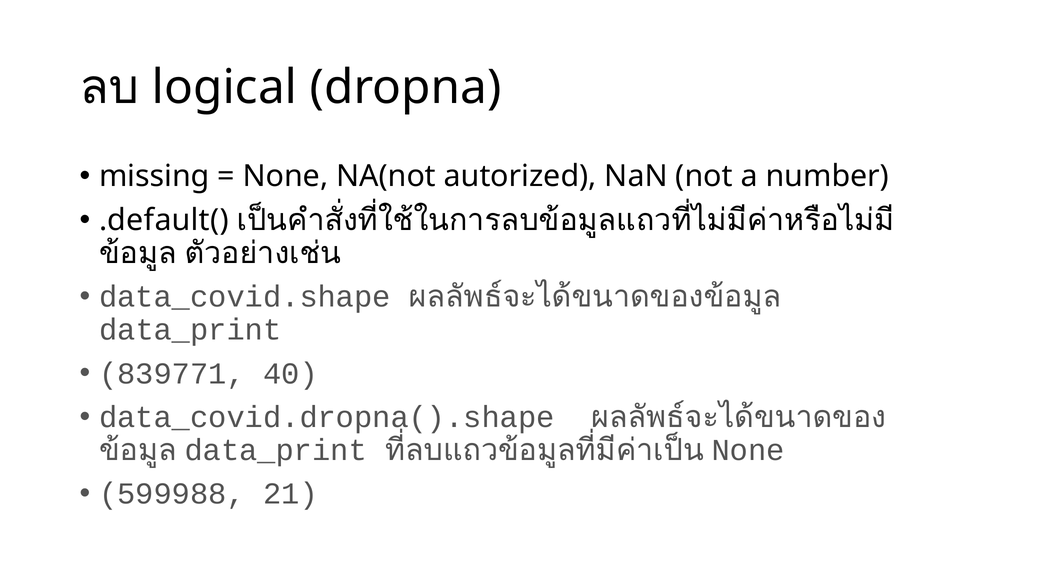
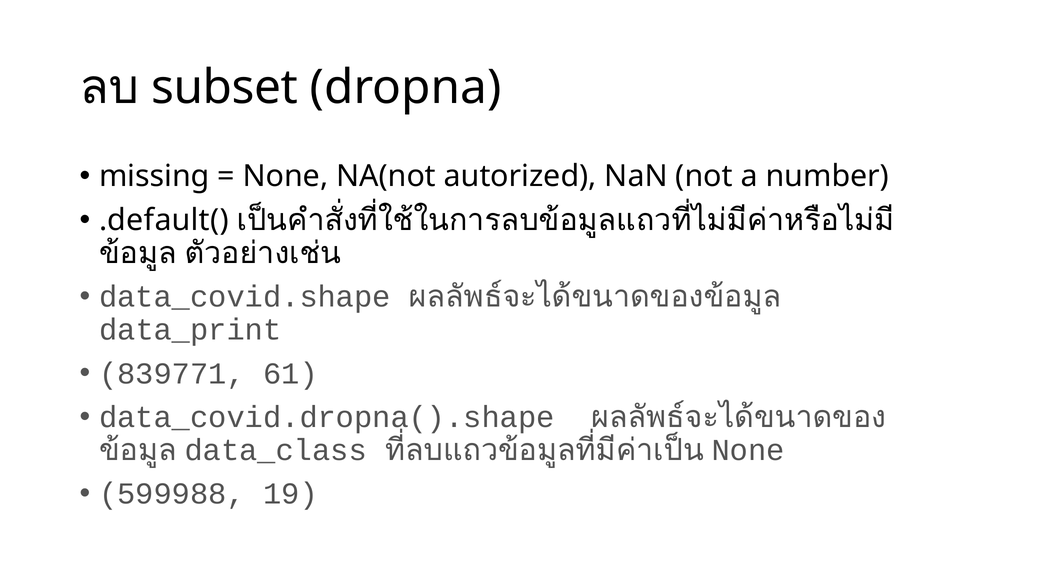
logical: logical -> subset
40: 40 -> 61
data_print at (276, 450): data_print -> data_class
21: 21 -> 19
